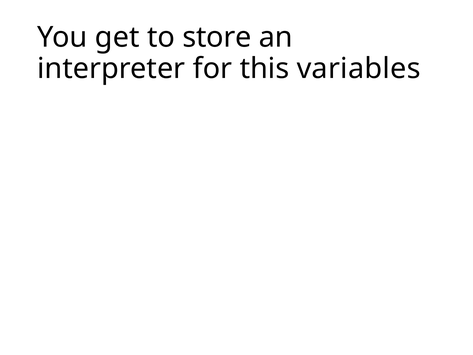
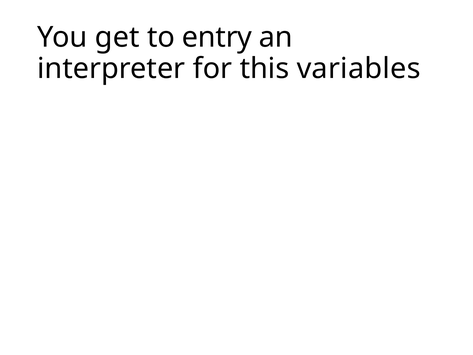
store: store -> entry
